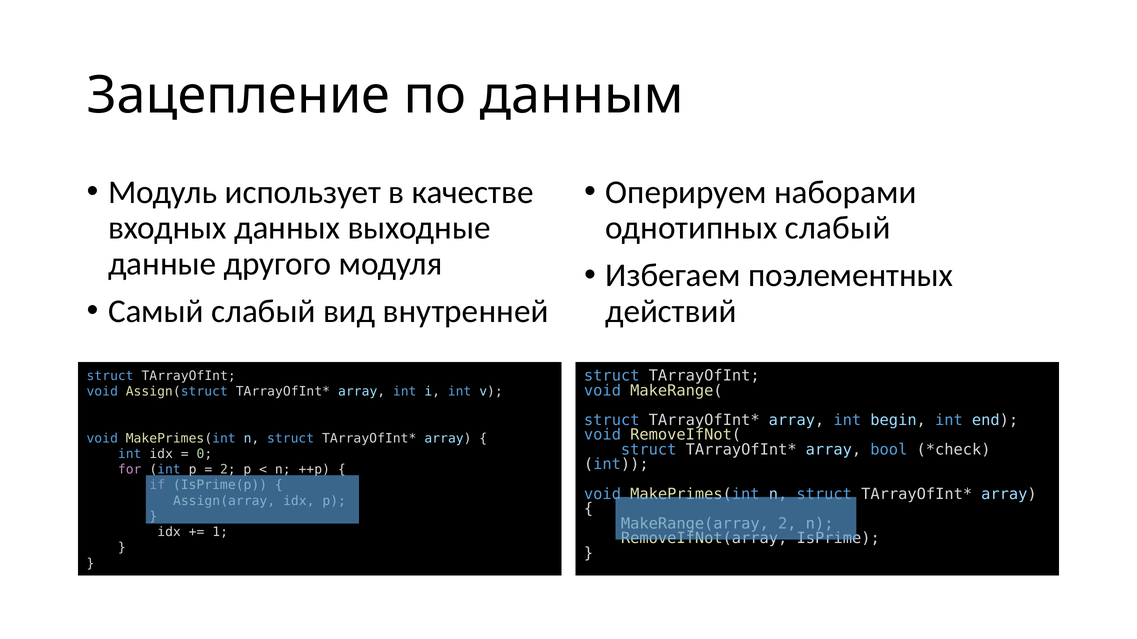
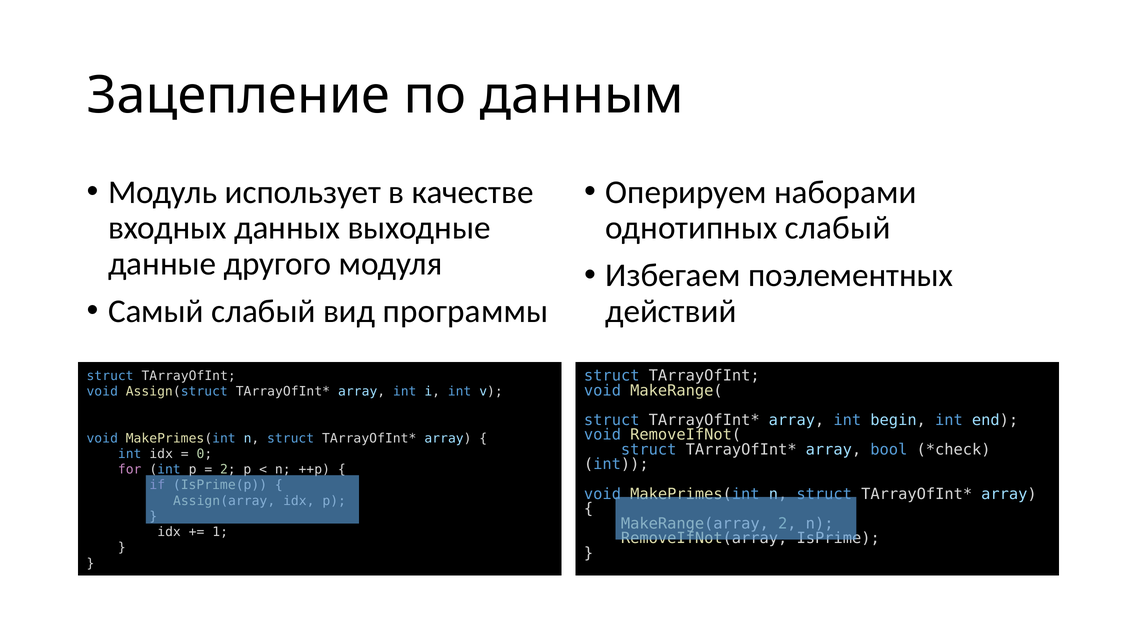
внутренней: внутренней -> программы
